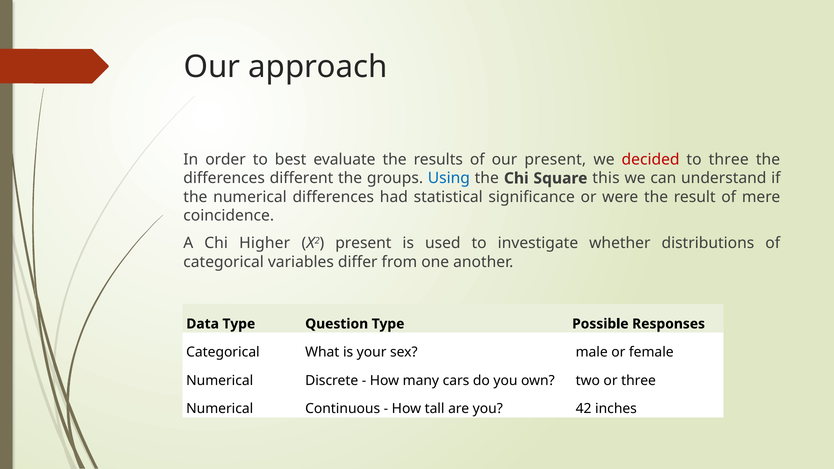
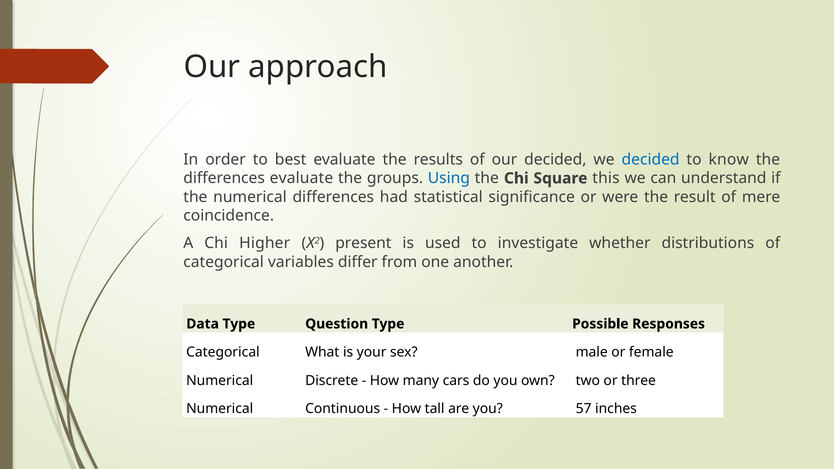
our present: present -> decided
decided at (651, 160) colour: red -> blue
to three: three -> know
differences different: different -> evaluate
42: 42 -> 57
